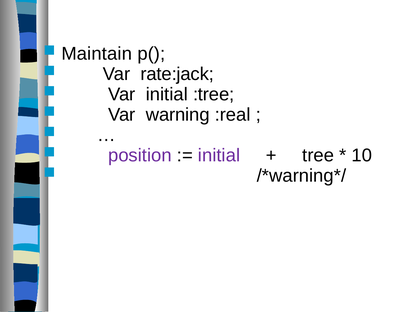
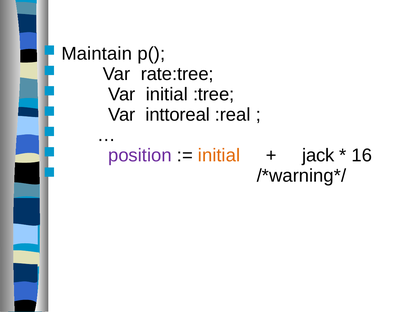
rate:jack: rate:jack -> rate:tree
warning: warning -> inttoreal
initial at (219, 155) colour: purple -> orange
tree: tree -> jack
10: 10 -> 16
